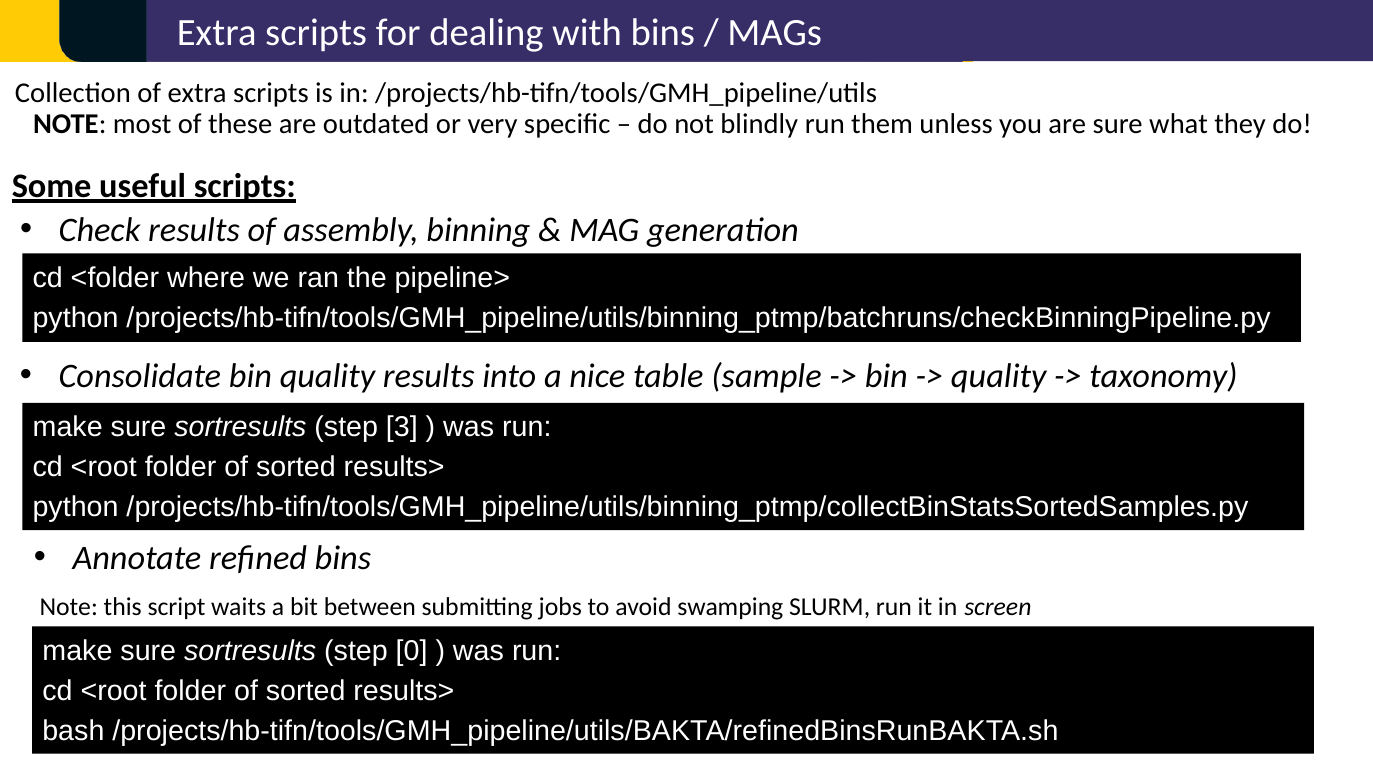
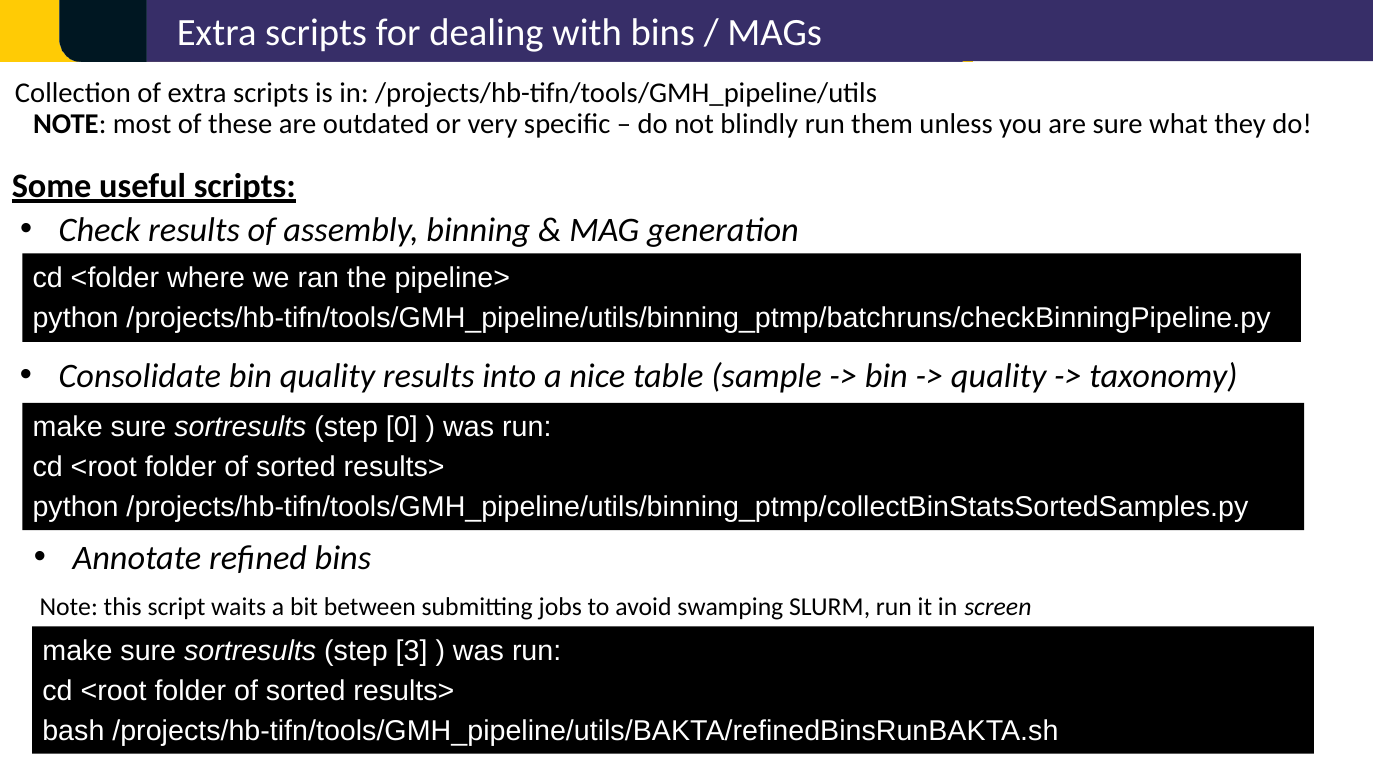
3: 3 -> 0
0: 0 -> 3
